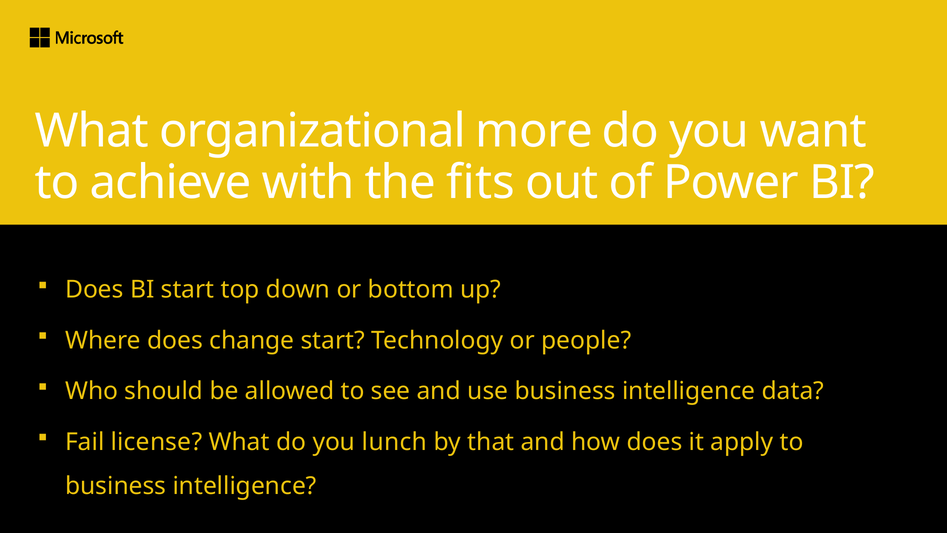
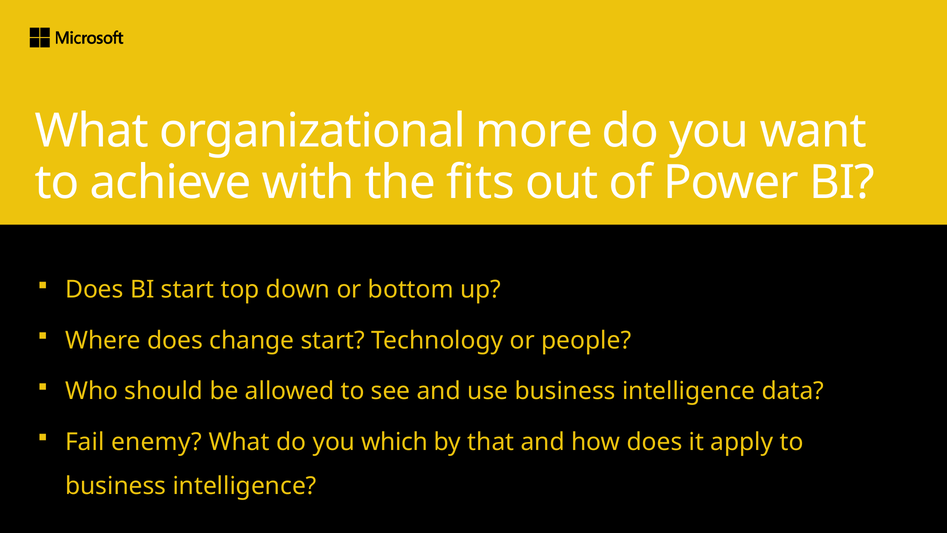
license: license -> enemy
lunch: lunch -> which
